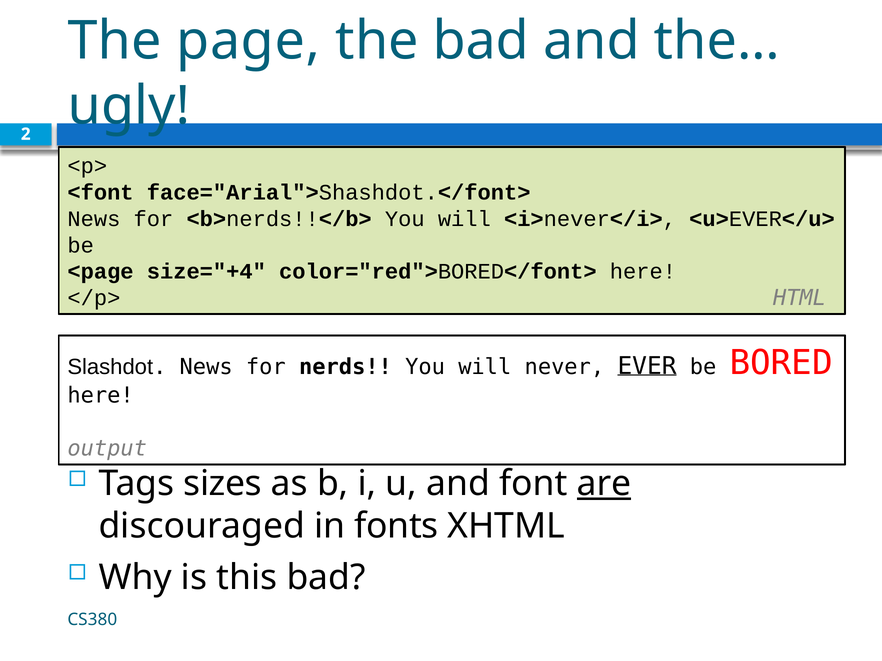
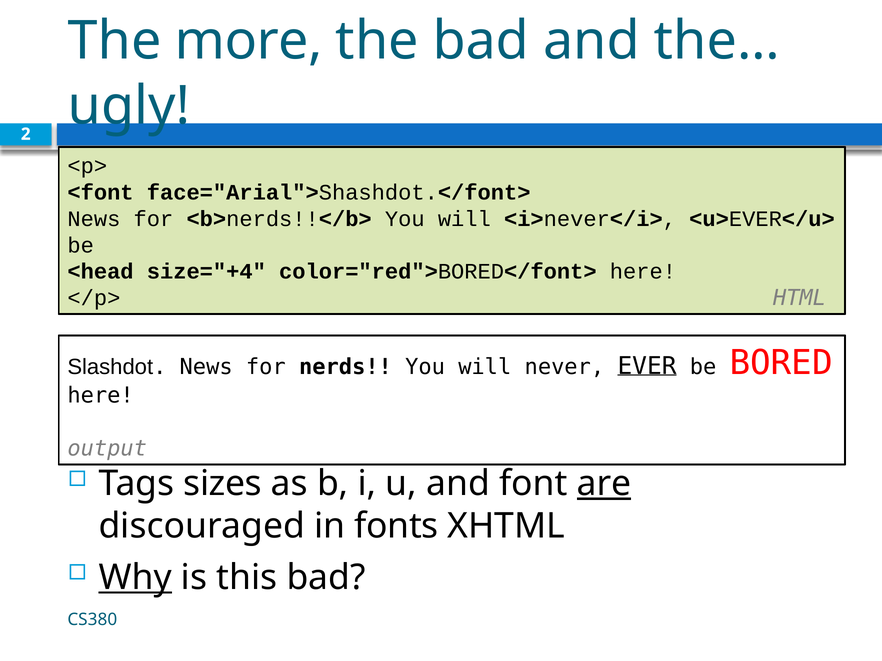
page: page -> more
<page: <page -> <head
Why underline: none -> present
